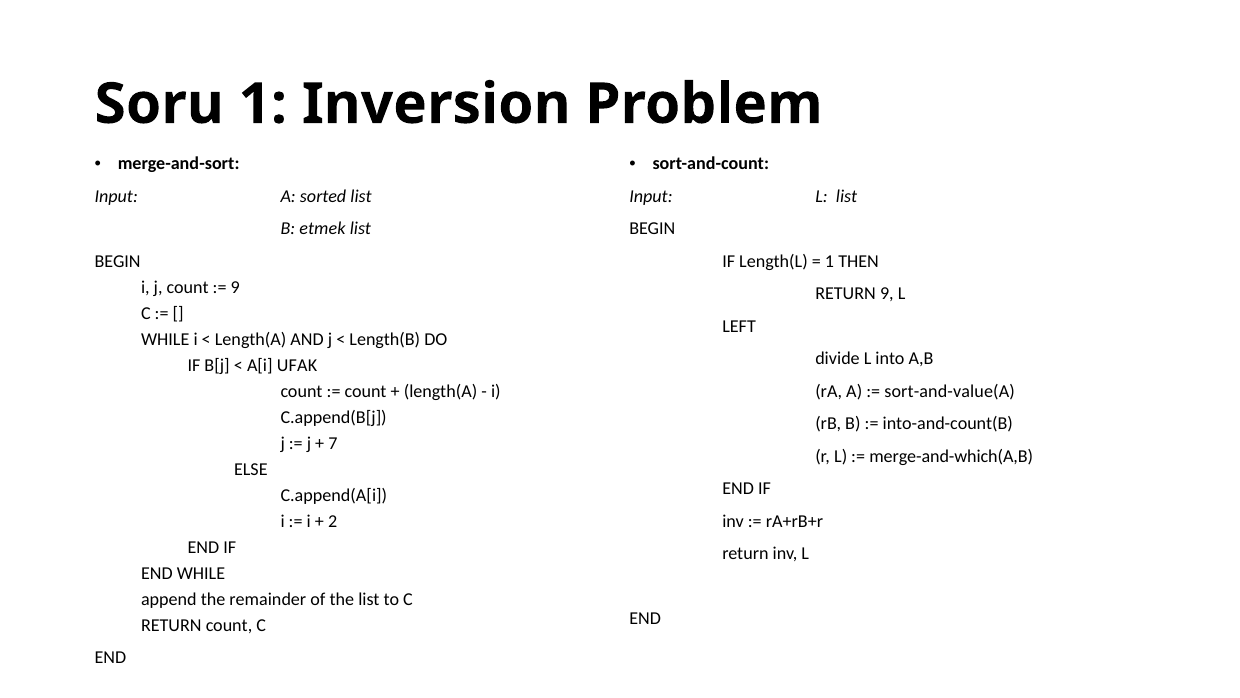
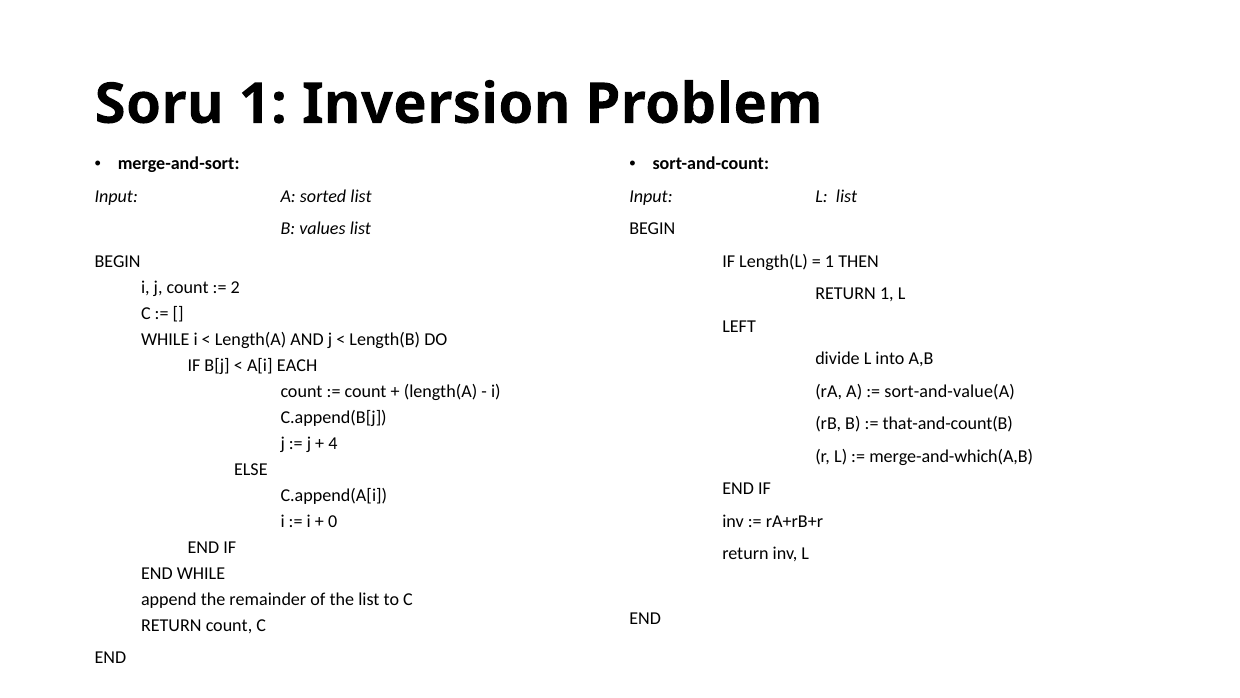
etmek: etmek -> values
9 at (235, 287): 9 -> 2
RETURN 9: 9 -> 1
UFAK: UFAK -> EACH
into-and-count(B: into-and-count(B -> that-and-count(B
7: 7 -> 4
2: 2 -> 0
